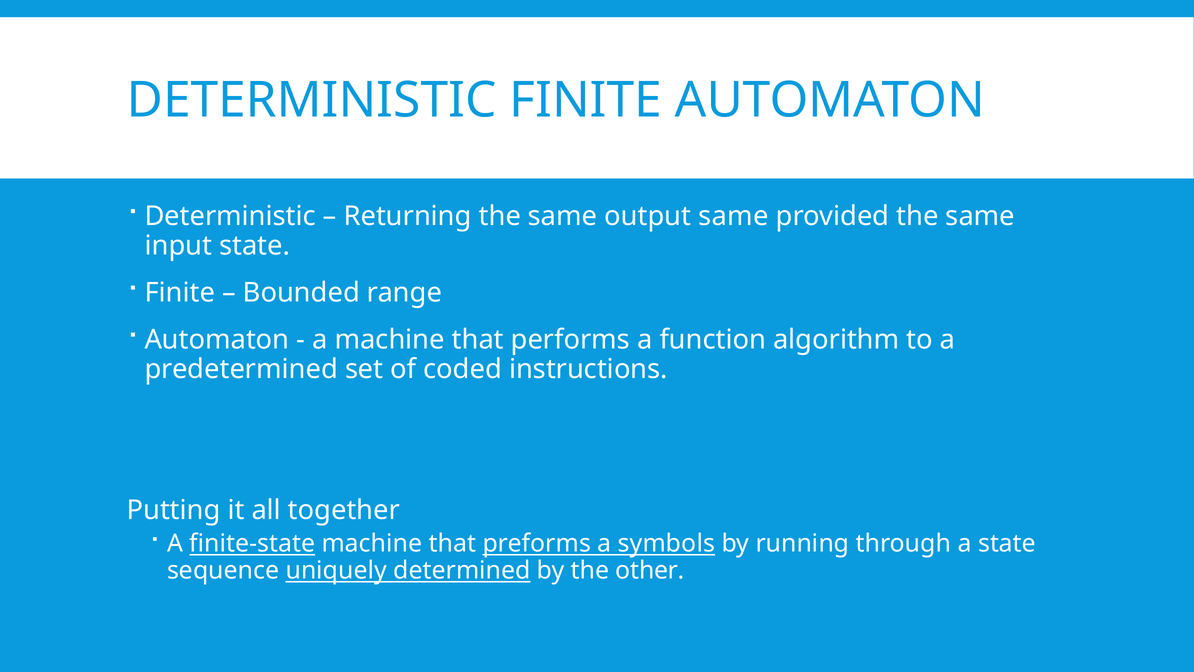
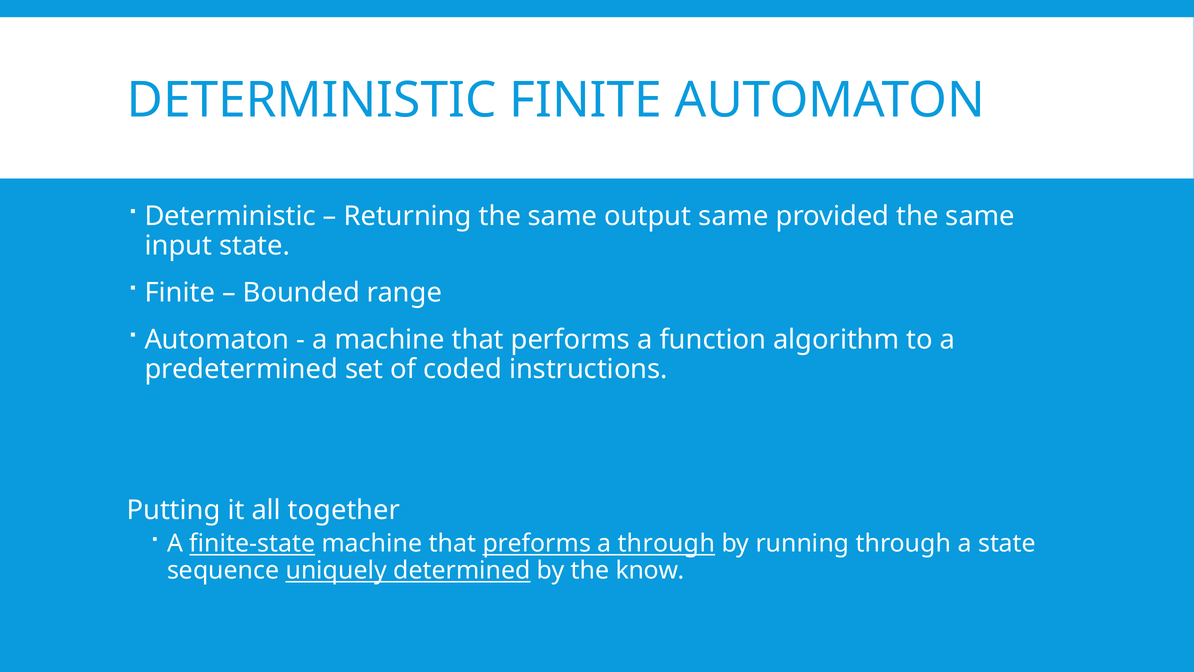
a symbols: symbols -> through
other: other -> know
